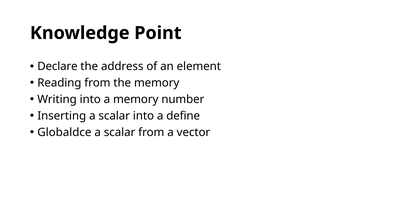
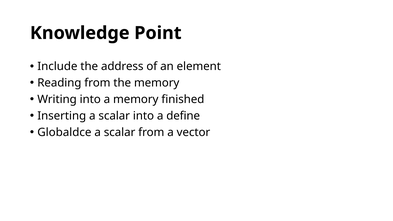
Declare: Declare -> Include
number: number -> finished
